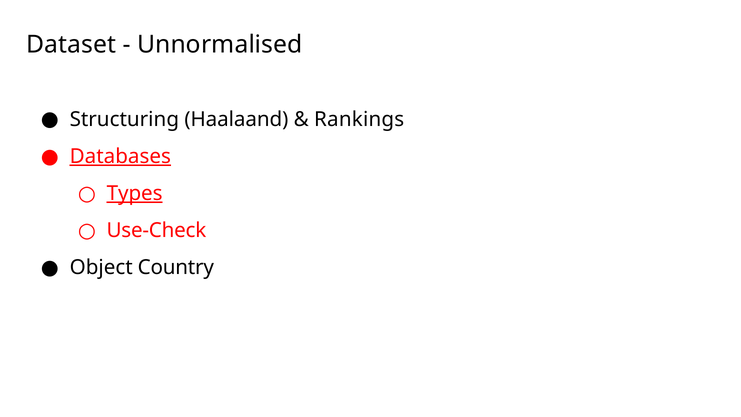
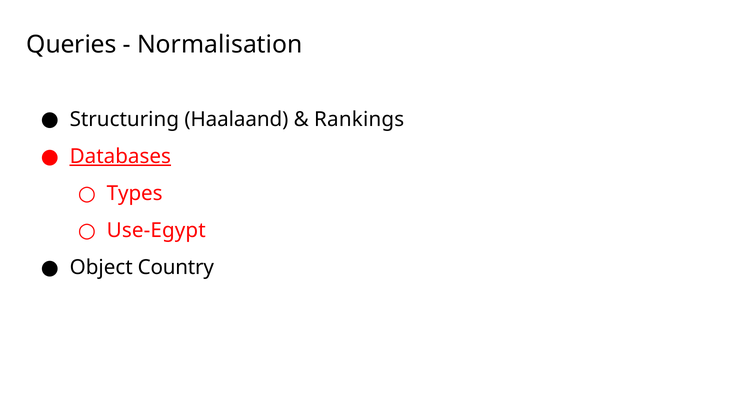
Dataset: Dataset -> Queries
Unnormalised: Unnormalised -> Normalisation
Types underline: present -> none
Use-Check: Use-Check -> Use-Egypt
